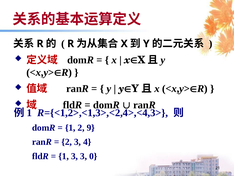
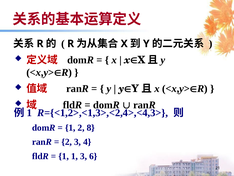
9: 9 -> 8
1 3: 3 -> 1
0: 0 -> 6
